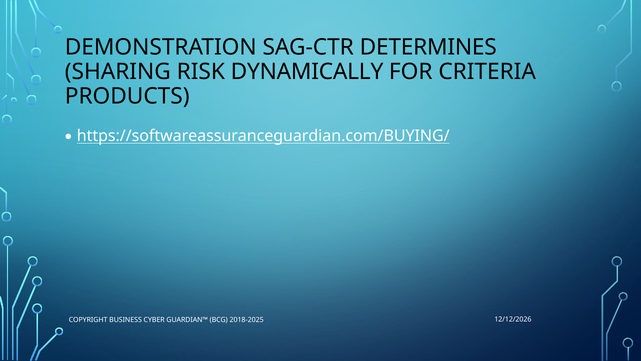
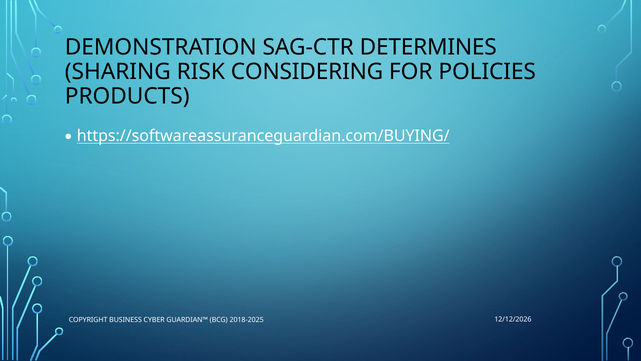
DYNAMICALLY: DYNAMICALLY -> CONSIDERING
CRITERIA: CRITERIA -> POLICIES
